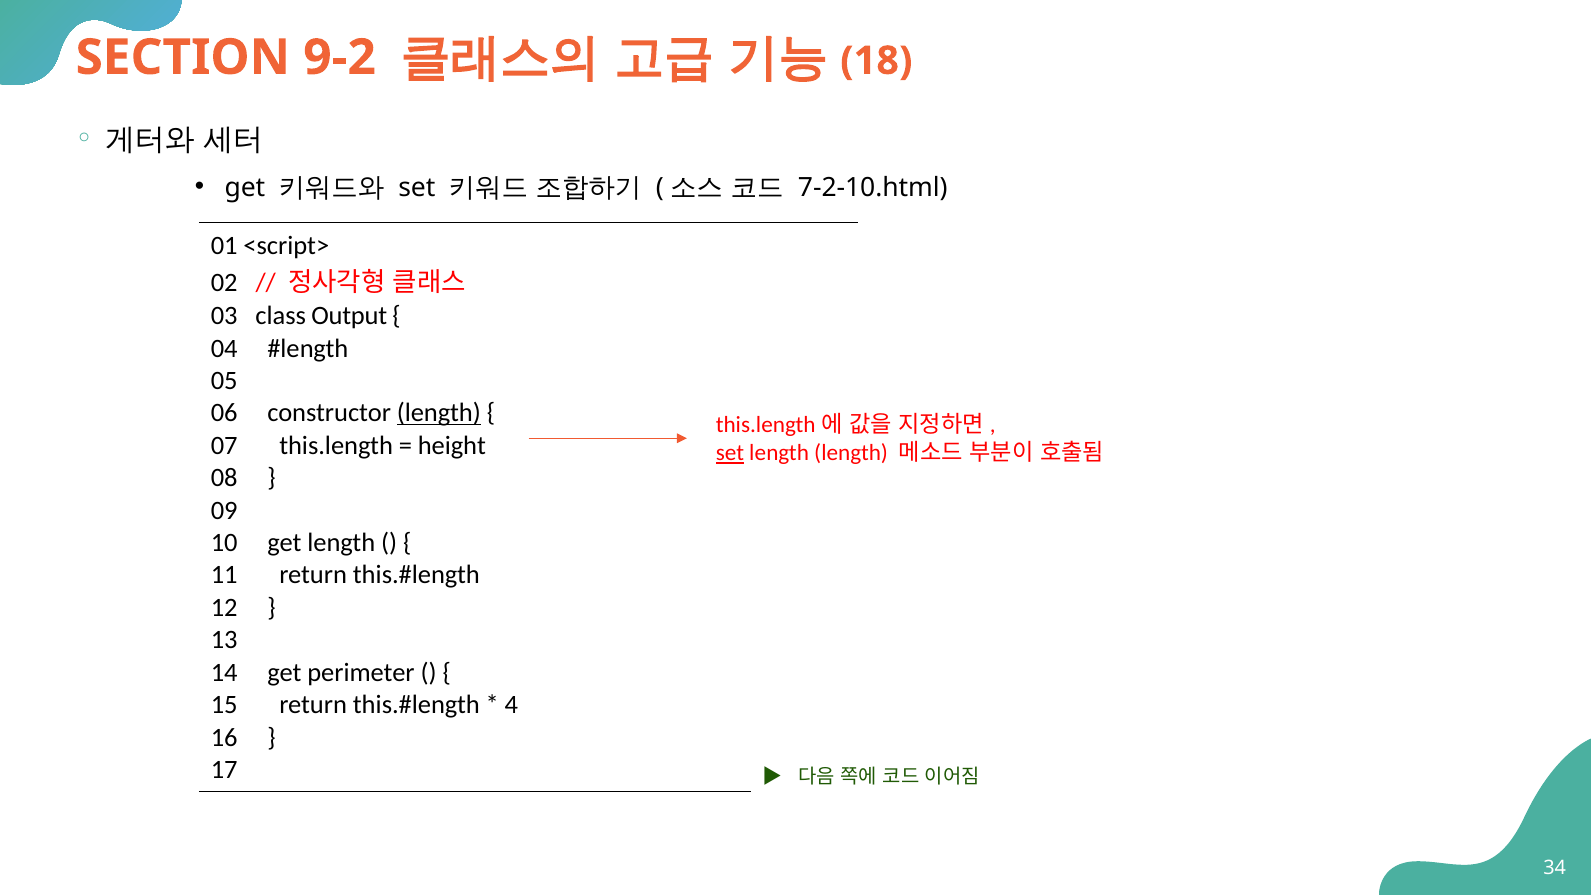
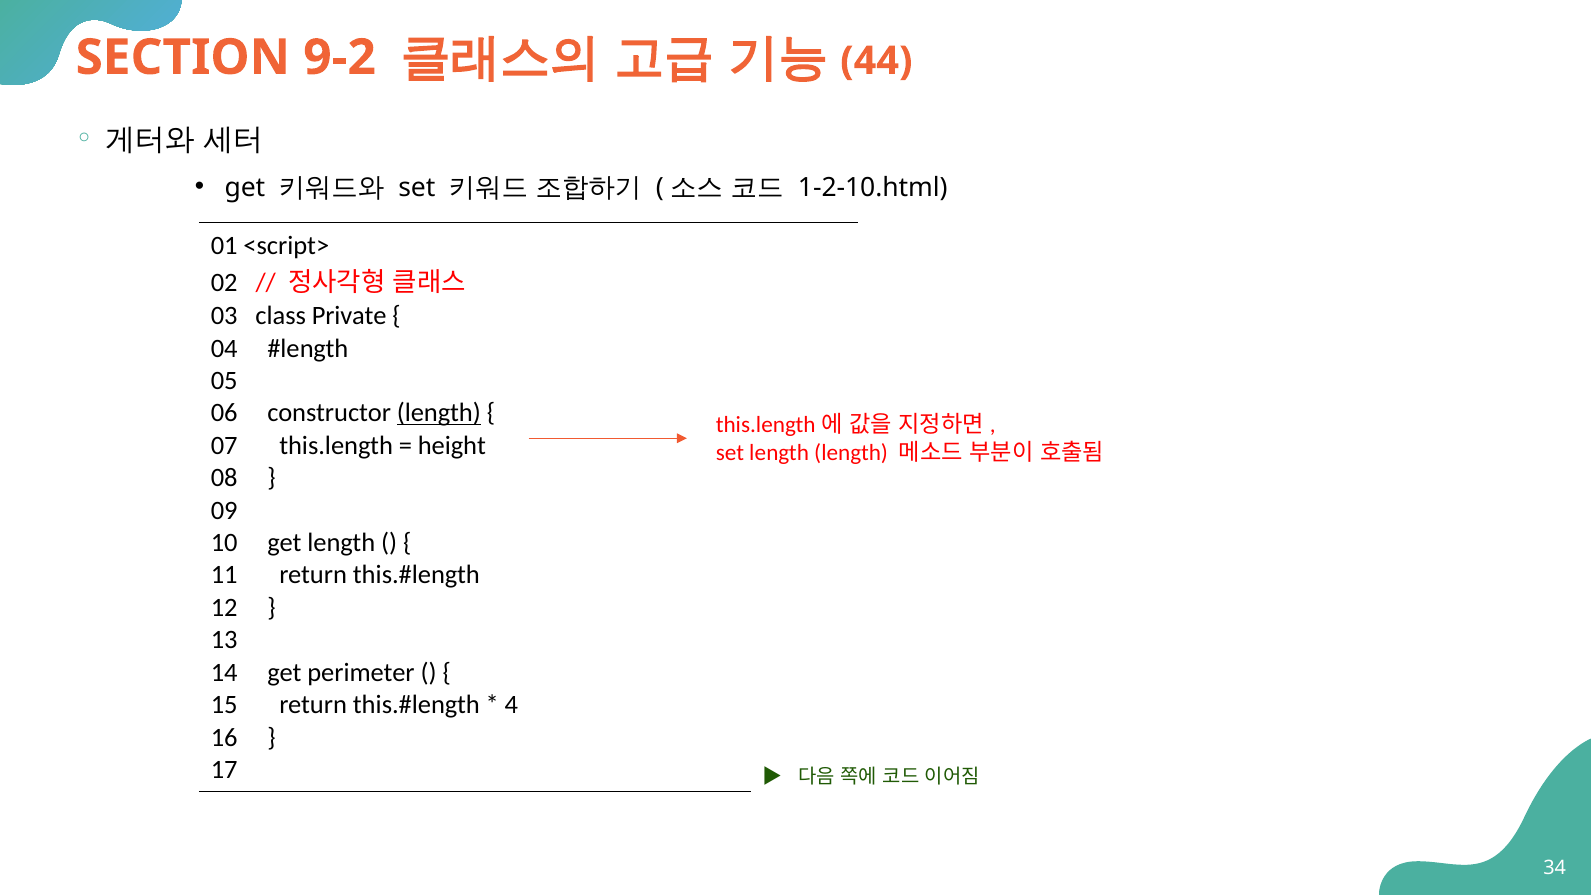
18: 18 -> 44
7-2-10.html: 7-2-10.html -> 1-2-10.html
Output: Output -> Private
set at (730, 453) underline: present -> none
